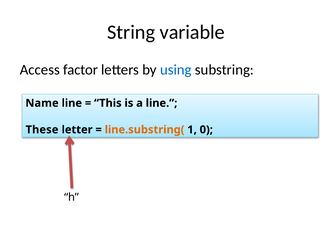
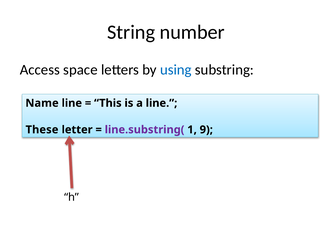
variable: variable -> number
factor: factor -> space
line.substring( colour: orange -> purple
0: 0 -> 9
